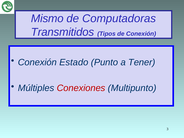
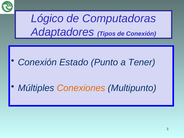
Mismo: Mismo -> Lógico
Transmitidos: Transmitidos -> Adaptadores
Conexiones colour: red -> orange
